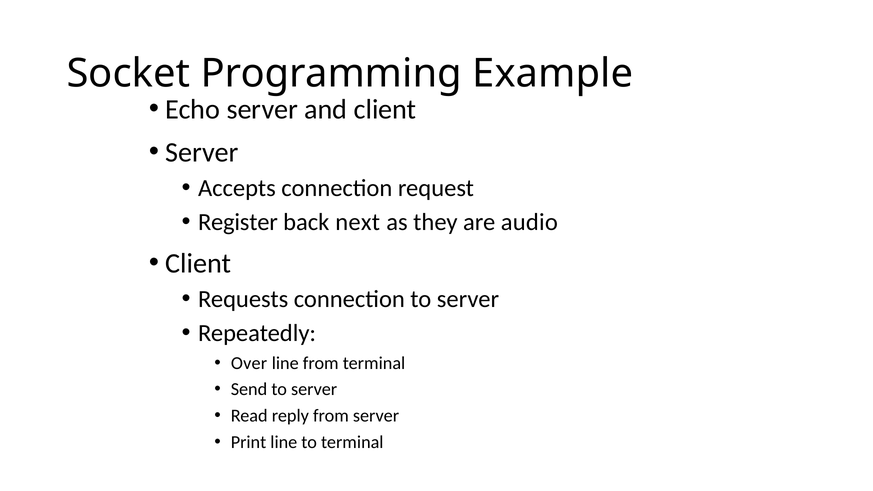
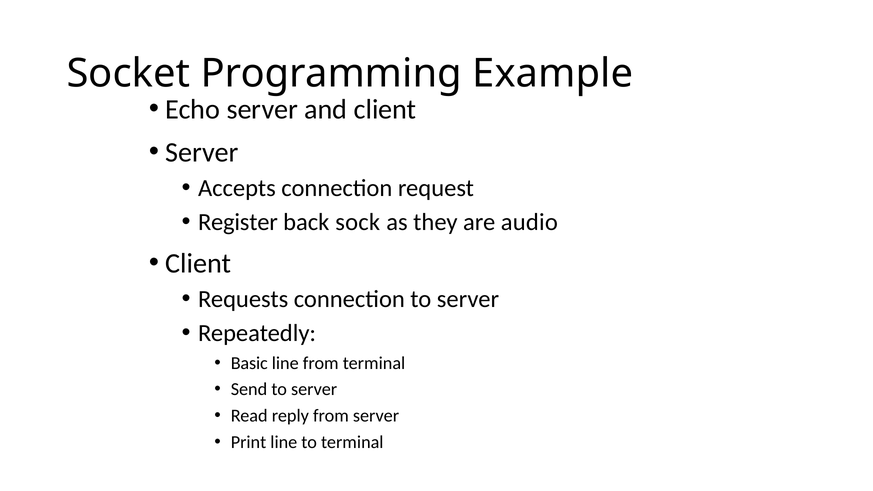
next: next -> sock
Over: Over -> Basic
